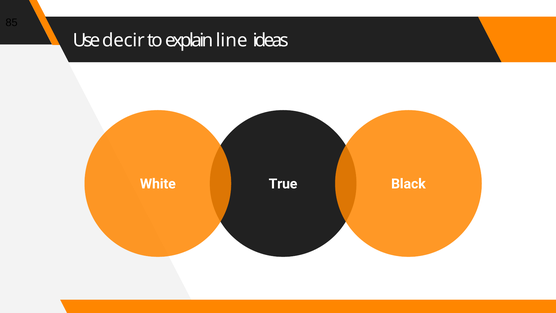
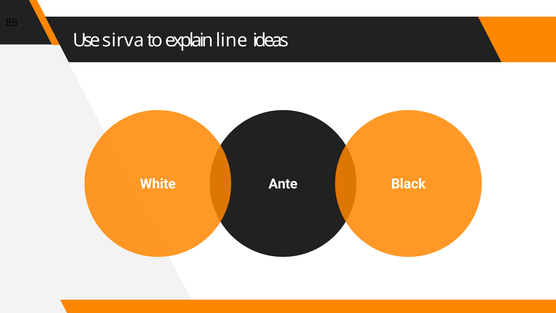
decir: decir -> sirva
True: True -> Ante
